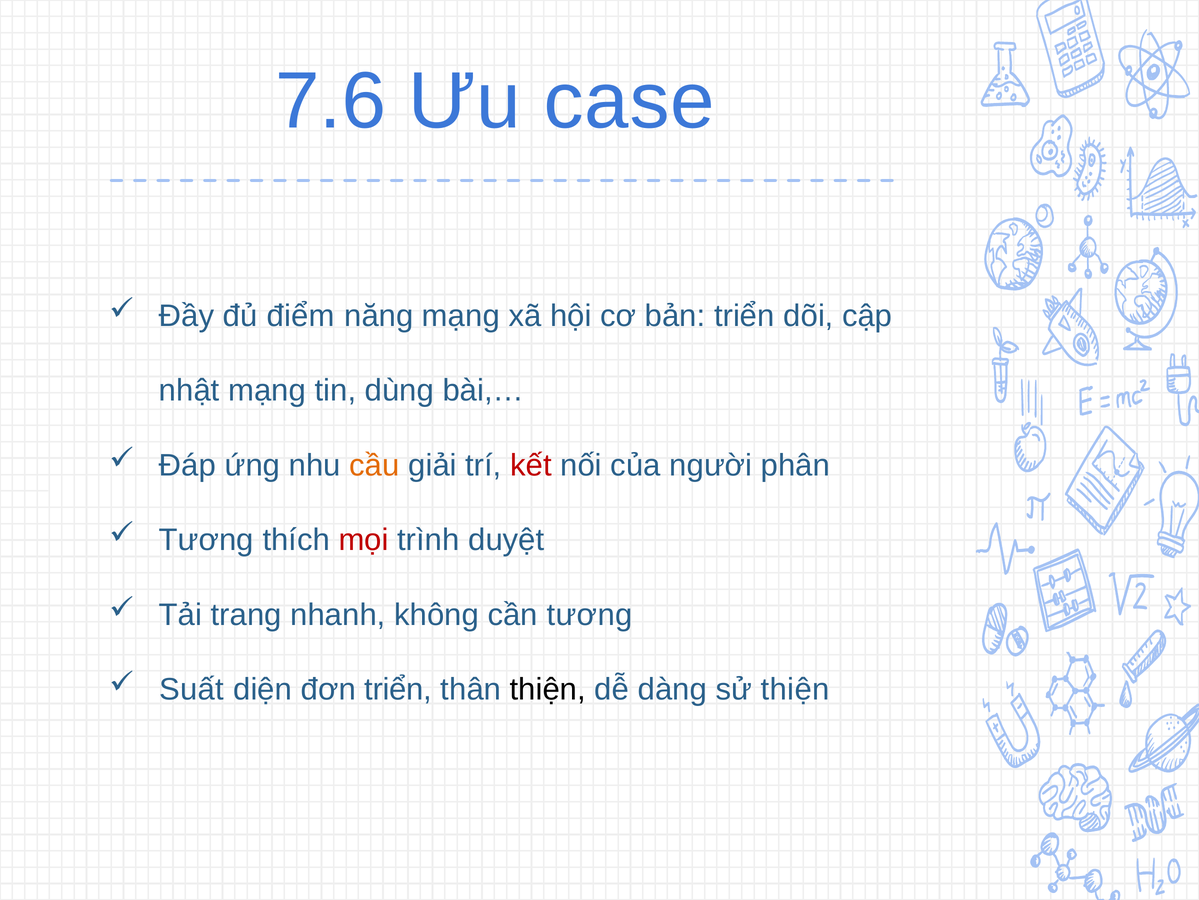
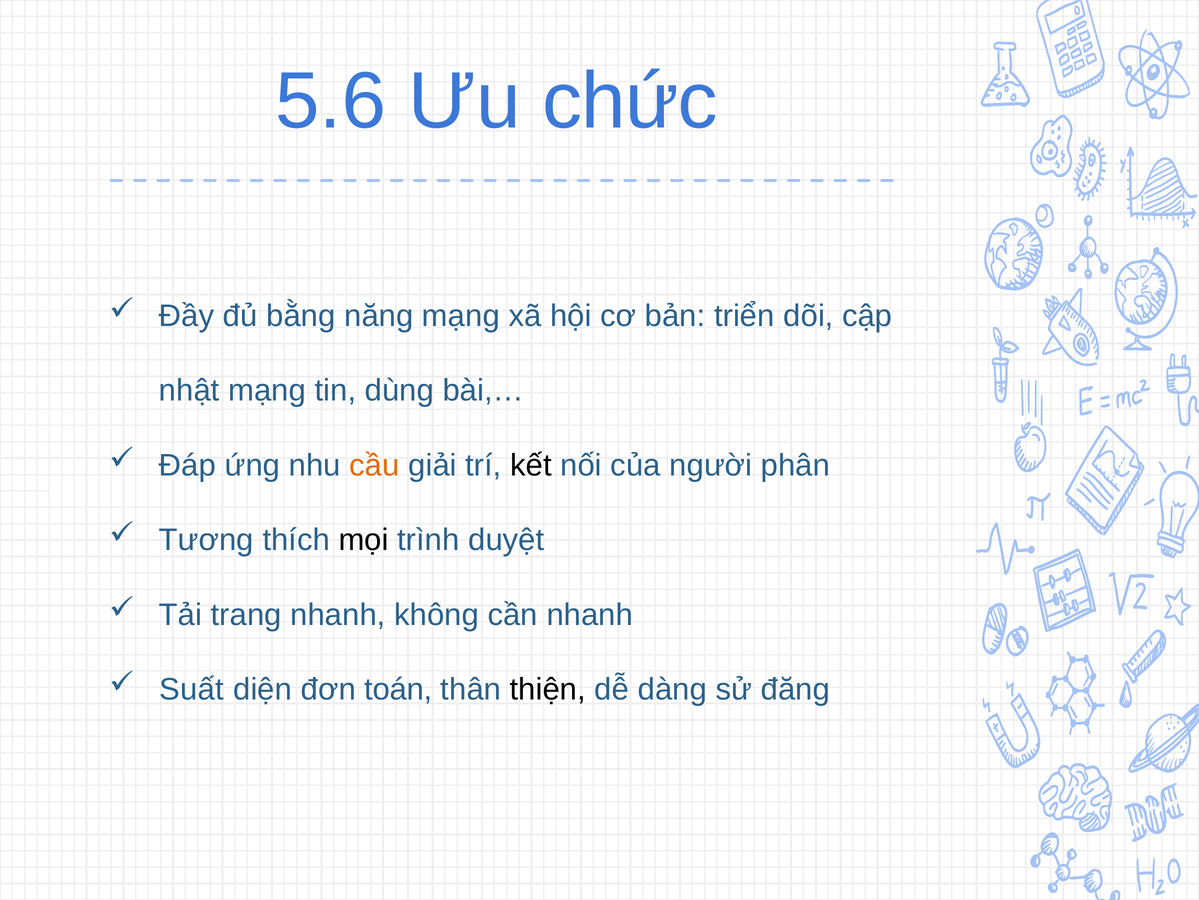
7.6: 7.6 -> 5.6
case: case -> chức
điểm: điểm -> bằng
kết colour: red -> black
mọi colour: red -> black
cần tương: tương -> nhanh
đơn triển: triển -> toán
sử thiện: thiện -> đăng
